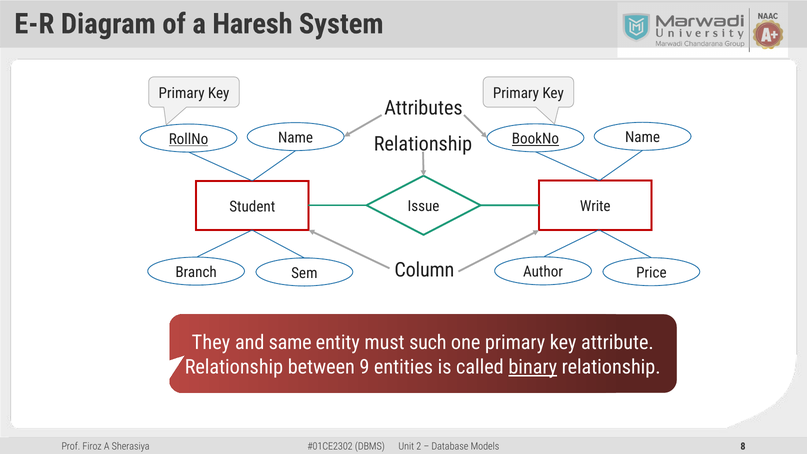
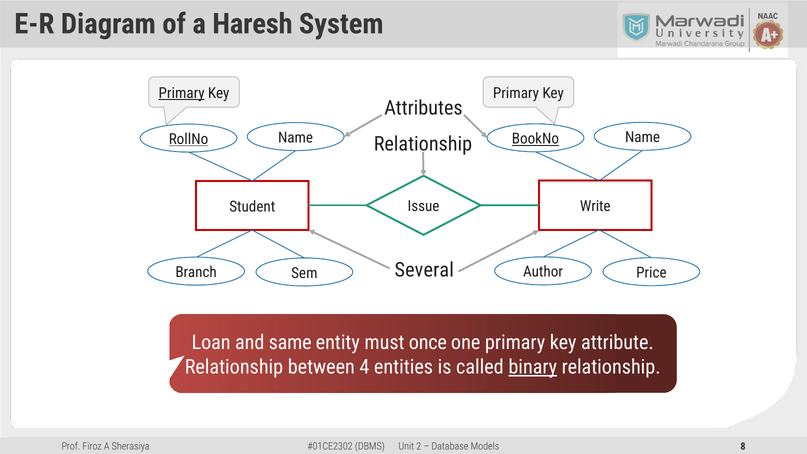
Primary at (182, 93) underline: none -> present
Column: Column -> Several
They: They -> Loan
such: such -> once
9: 9 -> 4
